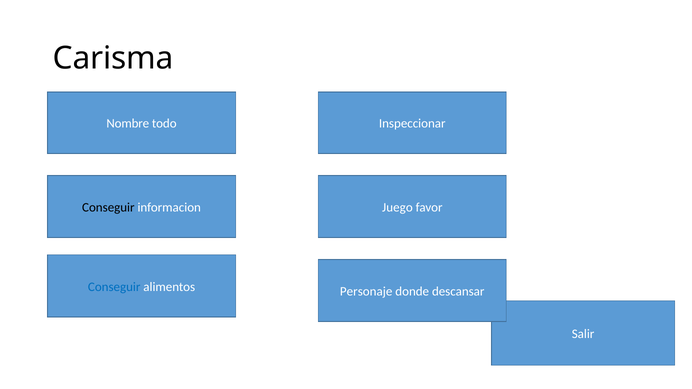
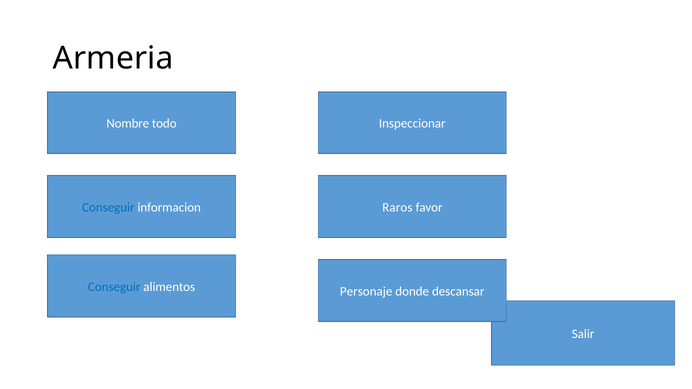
Carisma: Carisma -> Armeria
Conseguir at (108, 208) colour: black -> blue
Juego: Juego -> Raros
